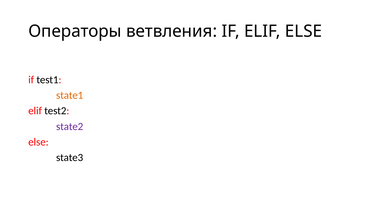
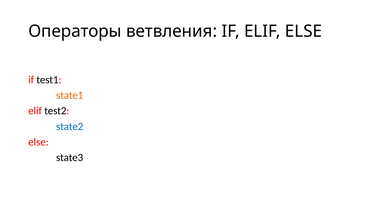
state2 colour: purple -> blue
